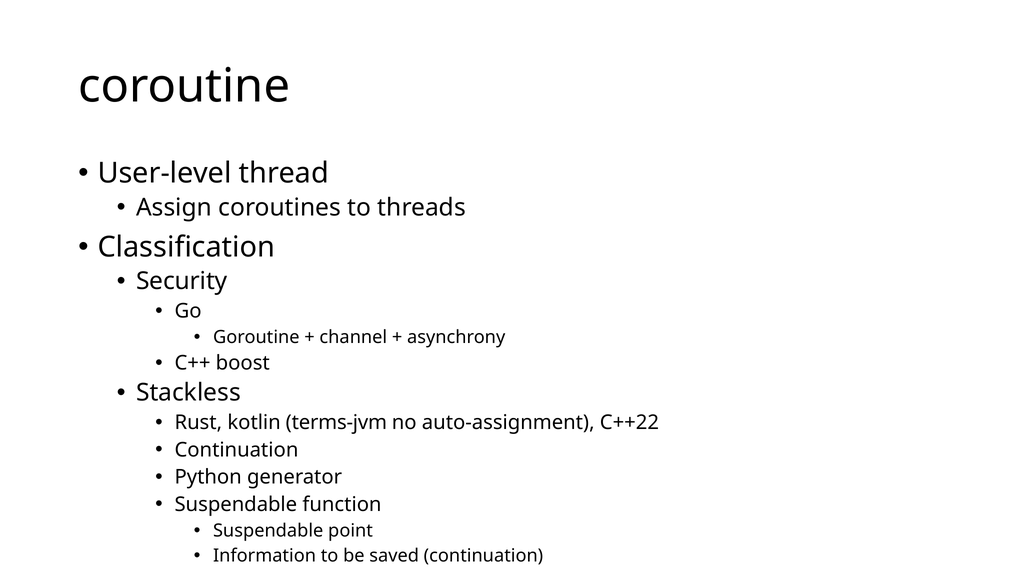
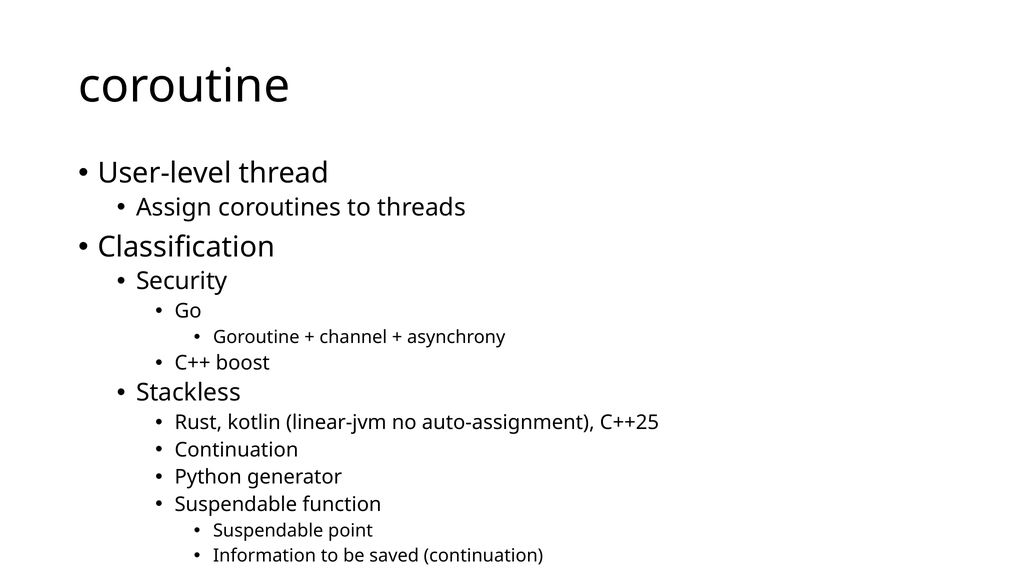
terms-jvm: terms-jvm -> linear-jvm
C++22: C++22 -> C++25
